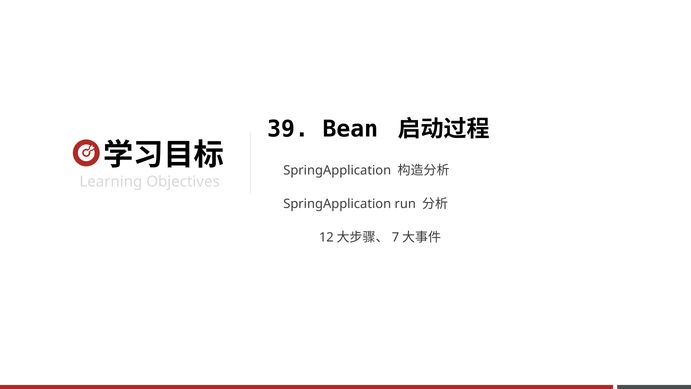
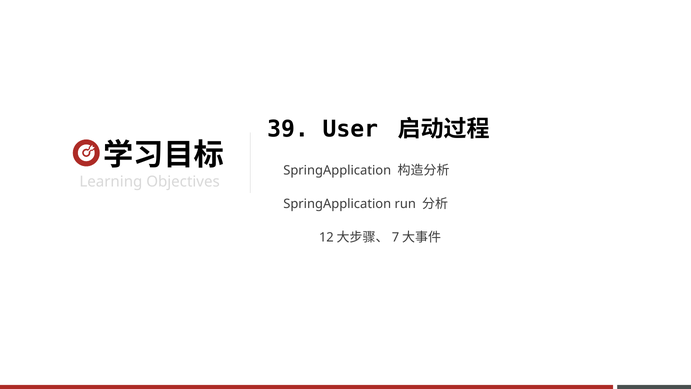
Bean: Bean -> User
